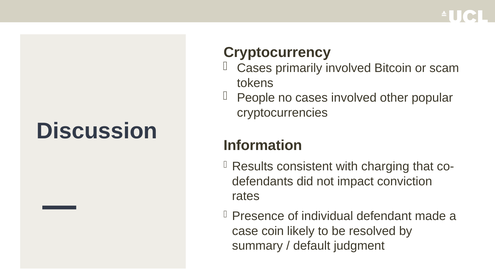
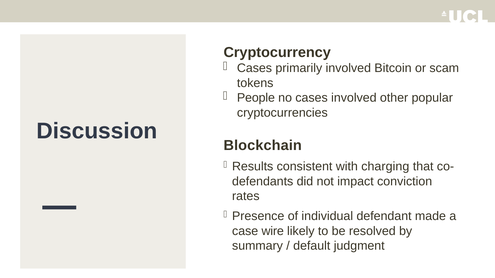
Information: Information -> Blockchain
coin: coin -> wire
